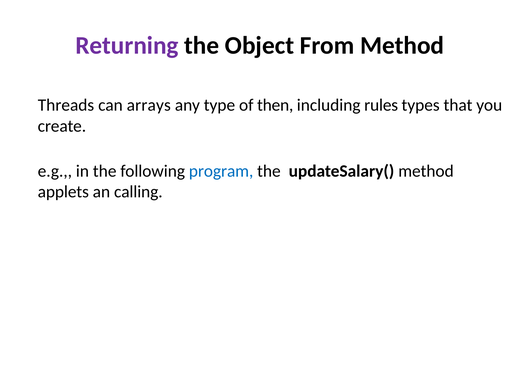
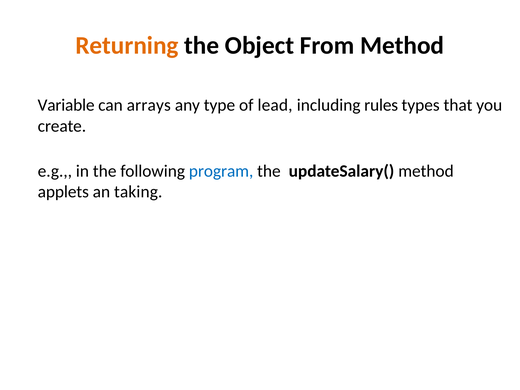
Returning colour: purple -> orange
Threads: Threads -> Variable
then: then -> lead
calling: calling -> taking
